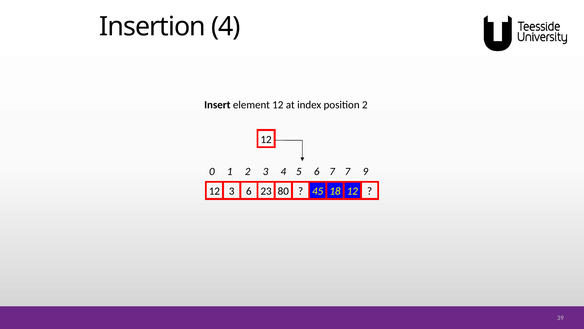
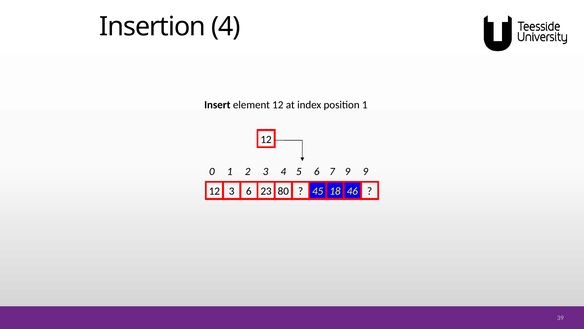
position 2: 2 -> 1
7 7: 7 -> 9
18 12: 12 -> 46
